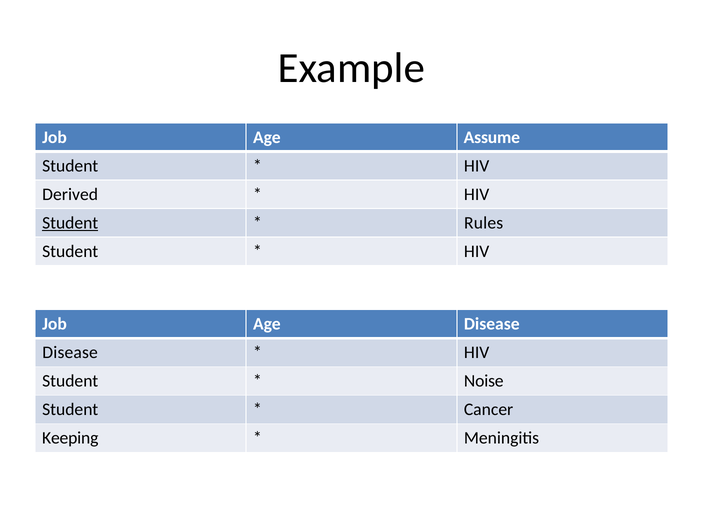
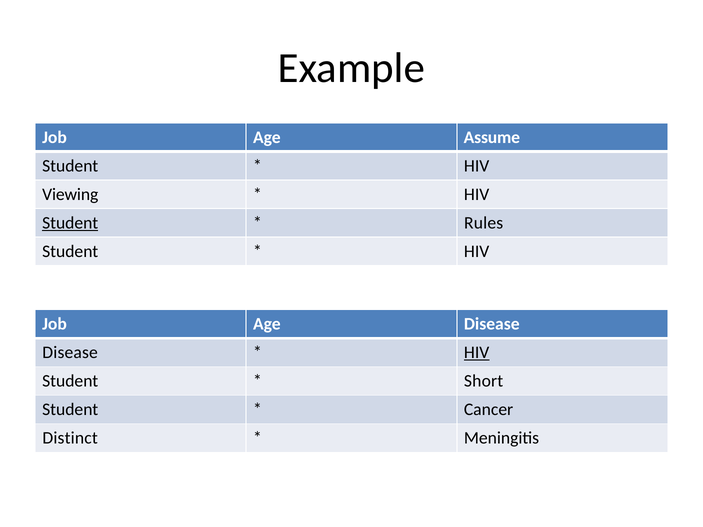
Derived: Derived -> Viewing
HIV at (477, 353) underline: none -> present
Noise: Noise -> Short
Keeping: Keeping -> Distinct
